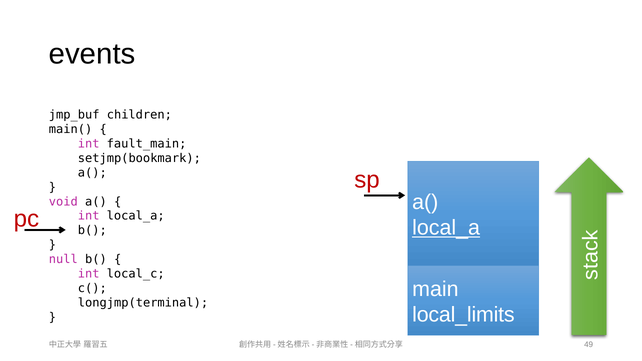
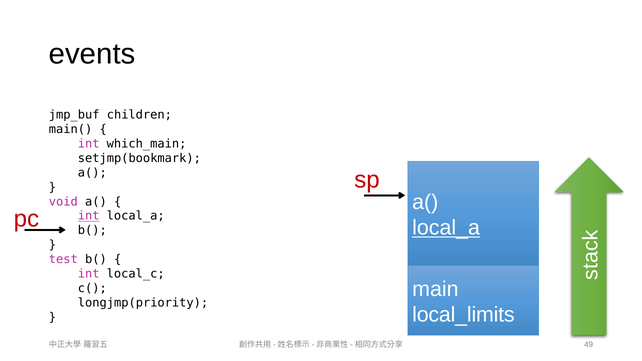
fault_main: fault_main -> which_main
int at (89, 216) underline: none -> present
null: null -> test
longjmp(terminal: longjmp(terminal -> longjmp(priority
